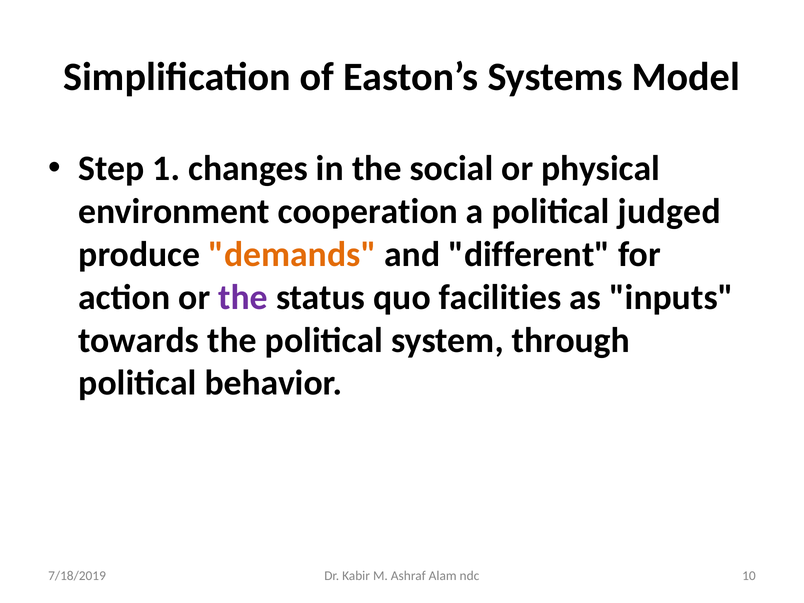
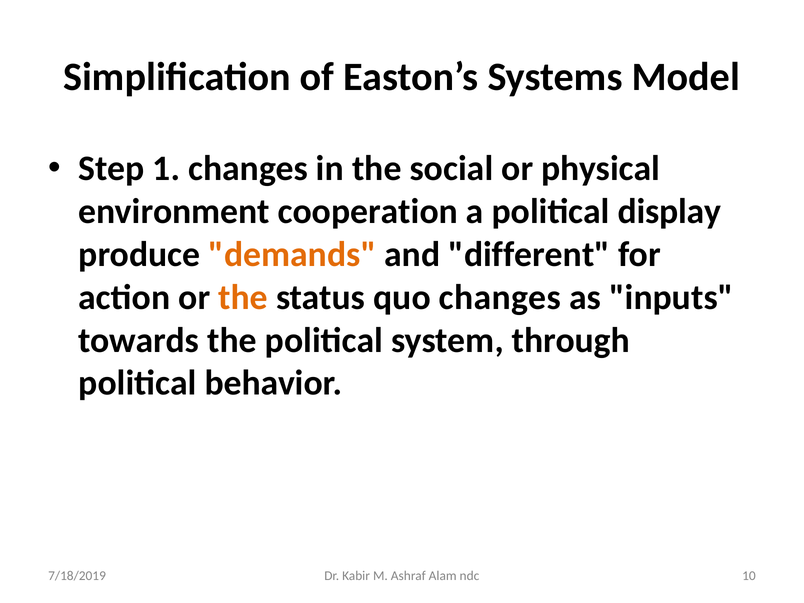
judged: judged -> display
the at (243, 297) colour: purple -> orange
quo facilities: facilities -> changes
